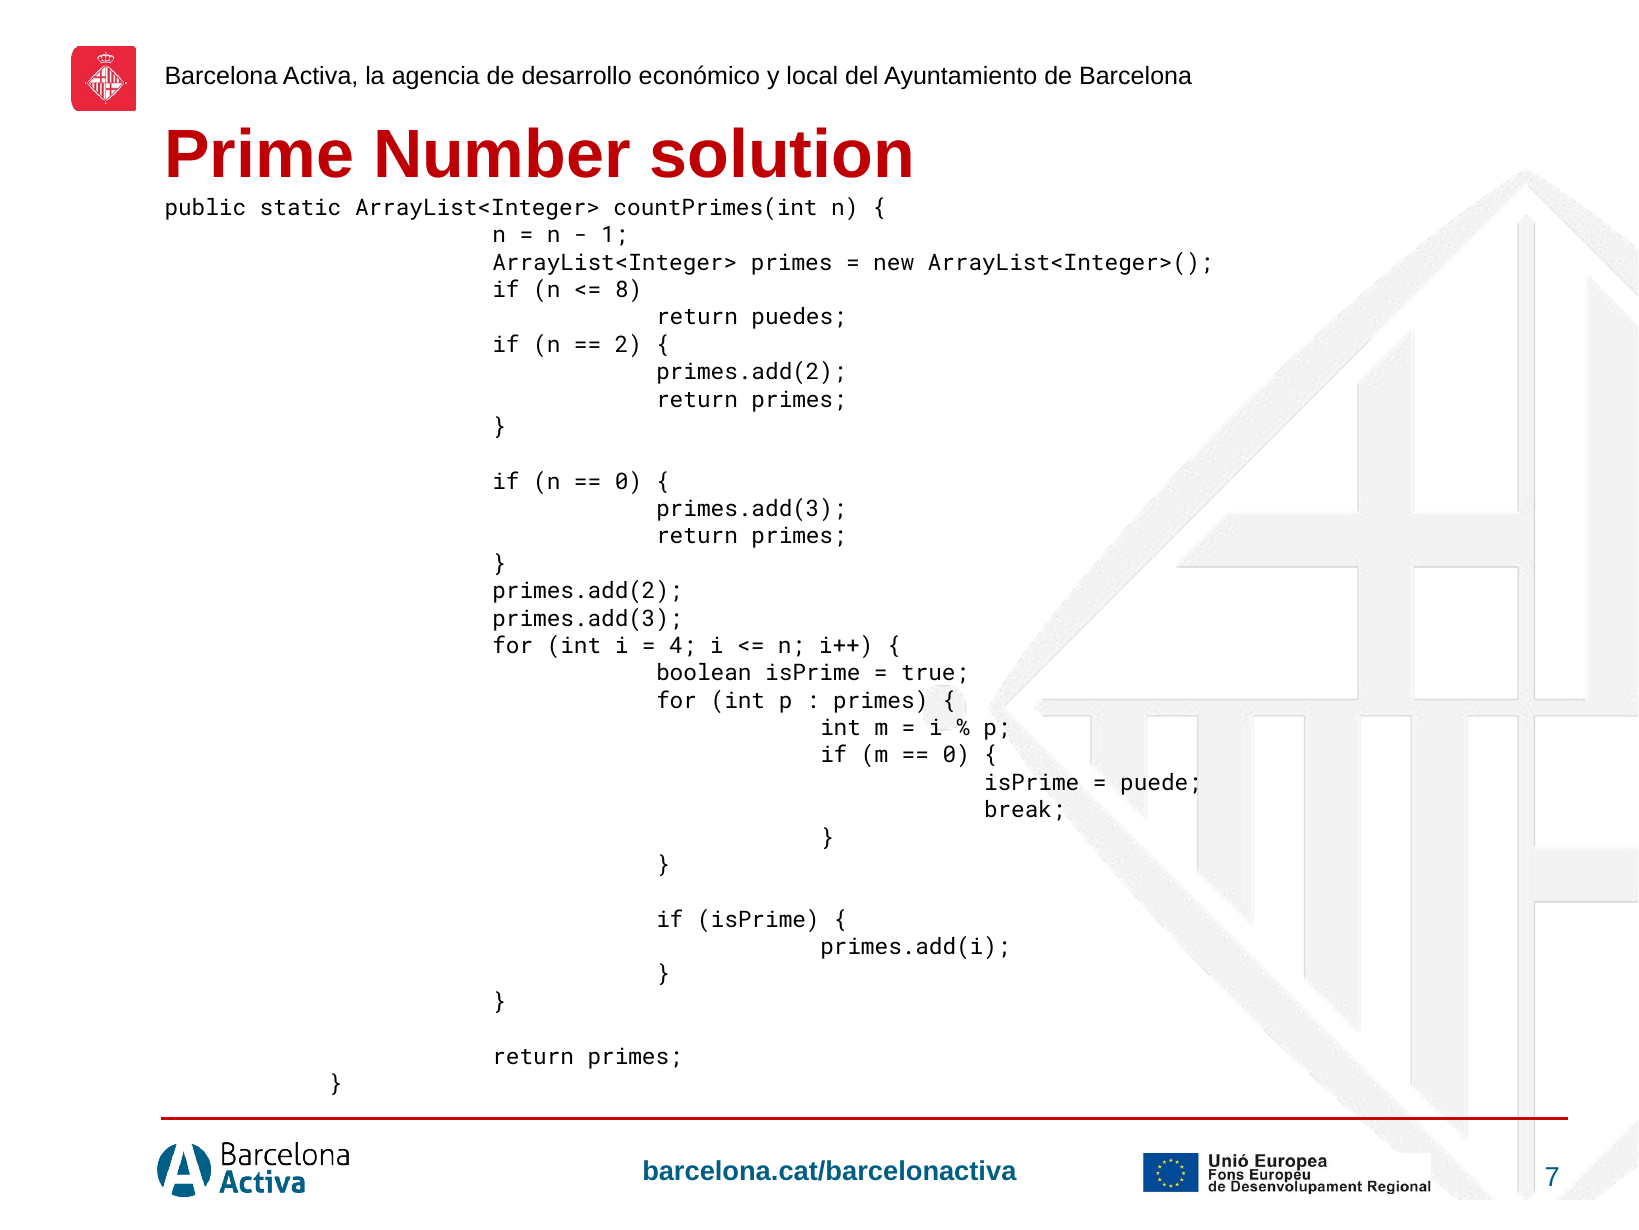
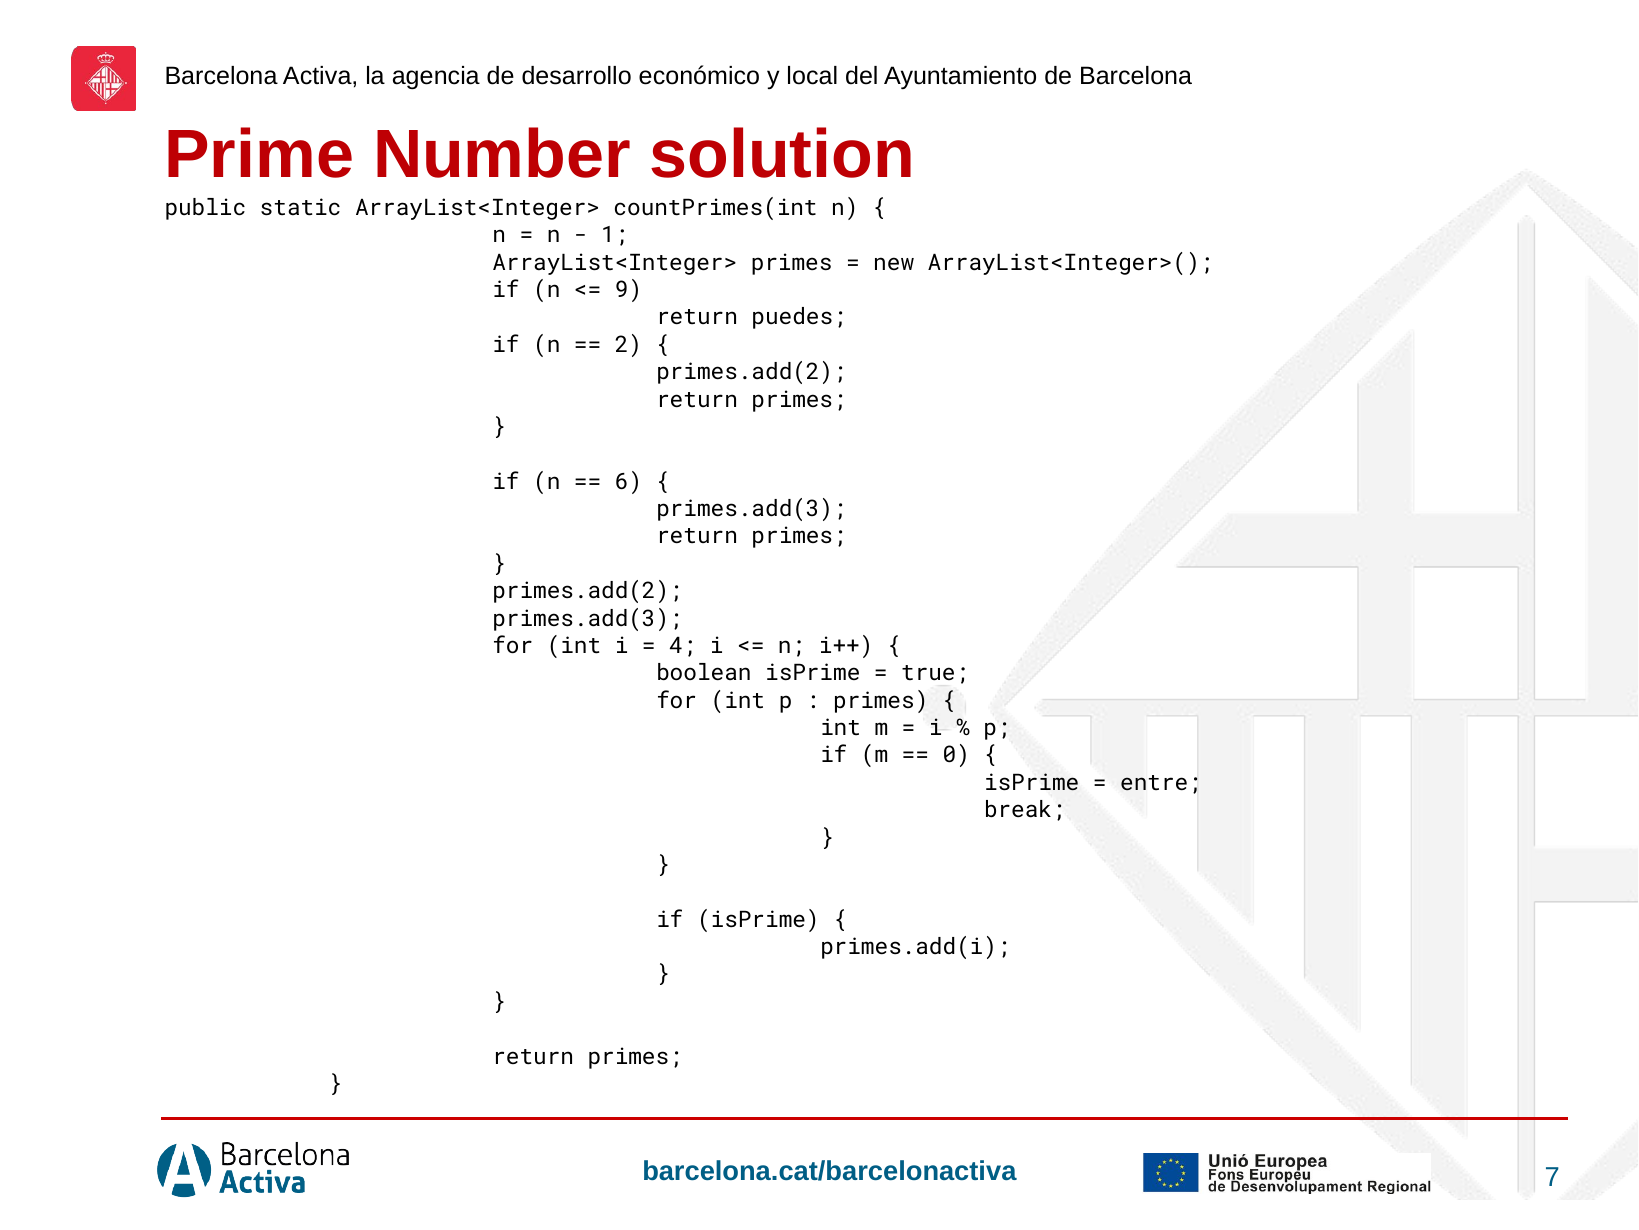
8: 8 -> 9
0 at (629, 481): 0 -> 6
puede: puede -> entre
